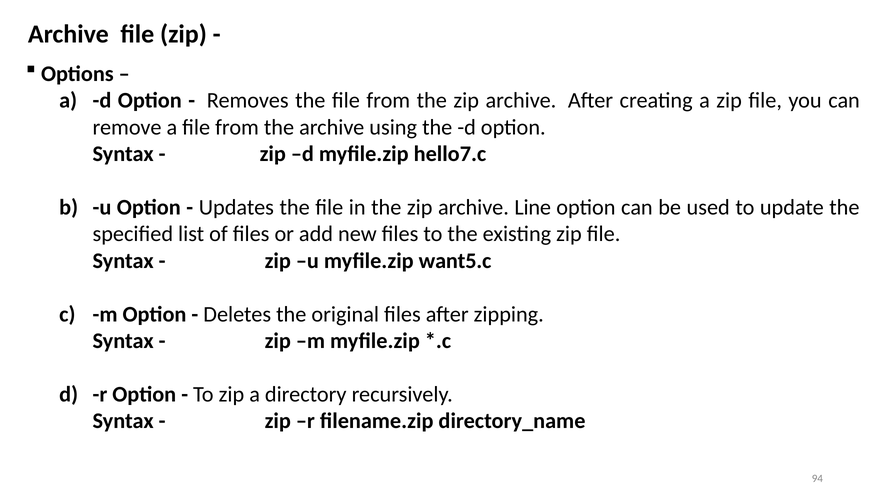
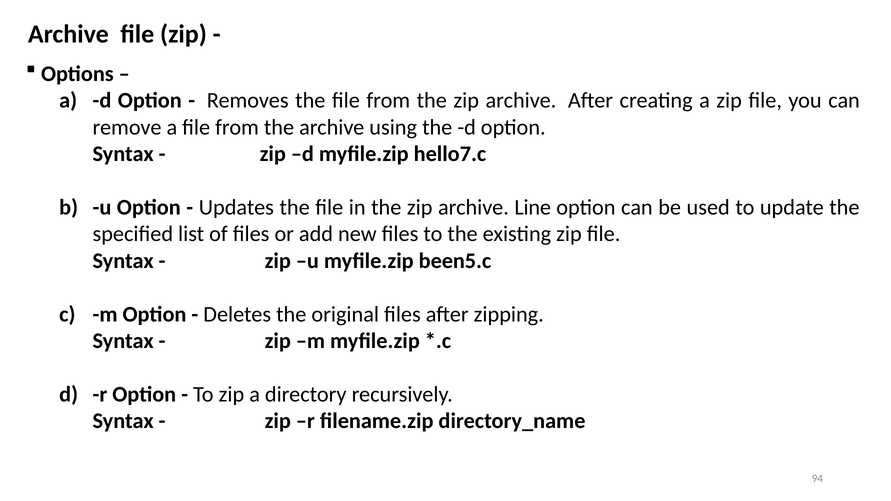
want5.c: want5.c -> been5.c
